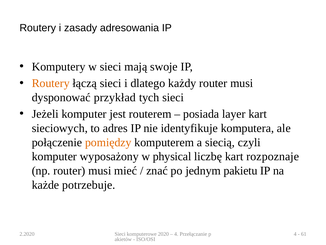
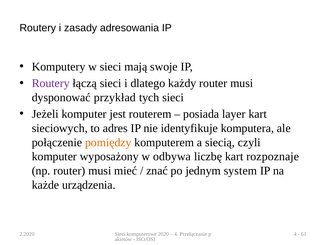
Routery at (51, 83) colour: orange -> purple
physical: physical -> odbywa
pakietu: pakietu -> system
potrzebuje: potrzebuje -> urządzenia
